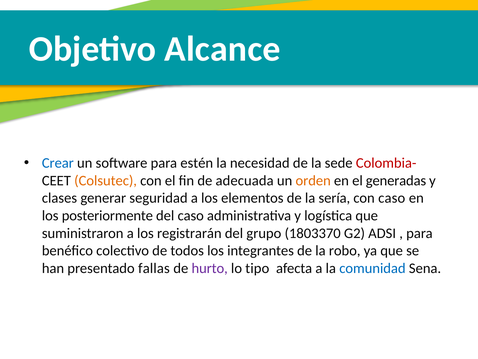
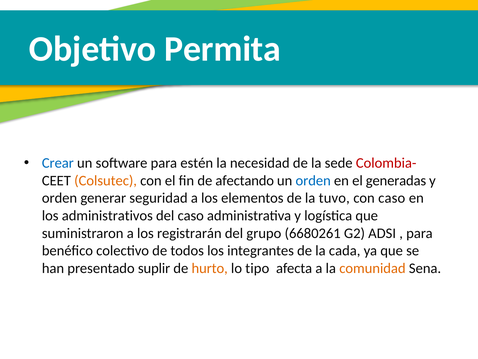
Alcance: Alcance -> Permita
adecuada: adecuada -> afectando
orden at (313, 180) colour: orange -> blue
clases at (59, 198): clases -> orden
sería: sería -> tuvo
posteriormente: posteriormente -> administrativos
1803370: 1803370 -> 6680261
robo: robo -> cada
fallas: fallas -> suplir
hurto colour: purple -> orange
comunidad colour: blue -> orange
